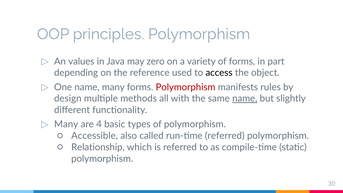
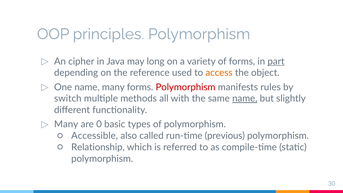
values: values -> cipher
zero: zero -> long
part underline: none -> present
access colour: black -> orange
design: design -> switch
4: 4 -> 0
run-time referred: referred -> previous
